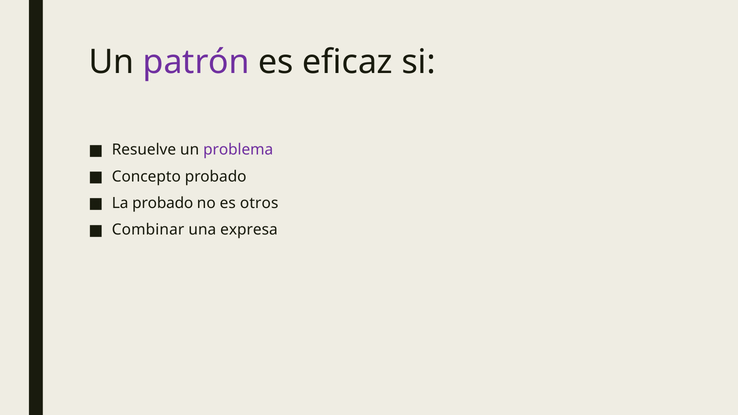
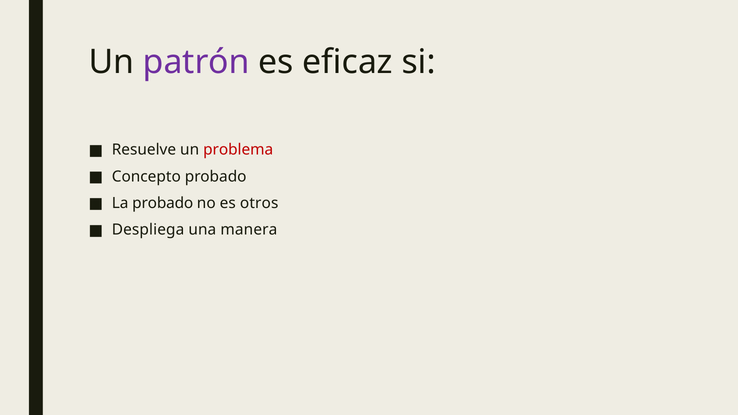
problema colour: purple -> red
Combinar: Combinar -> Despliega
expresa: expresa -> manera
